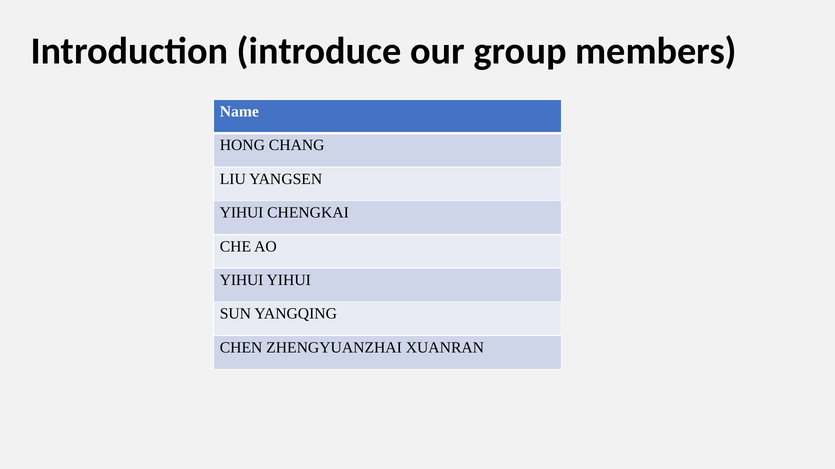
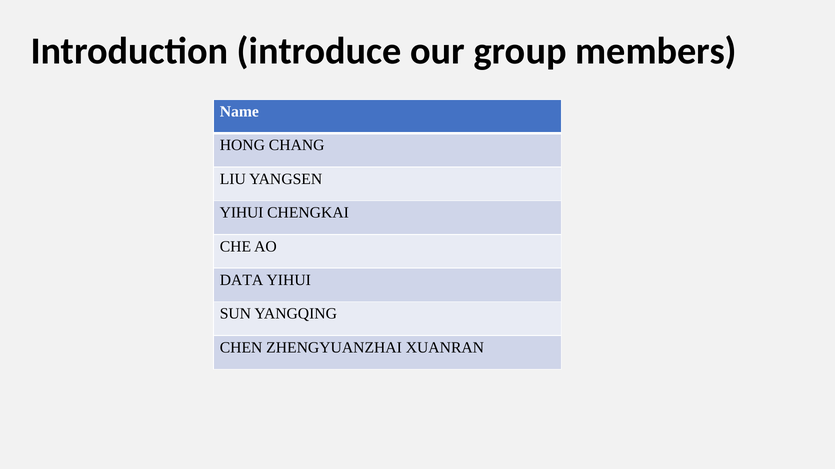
YIHUI at (242, 280): YIHUI -> DATA
